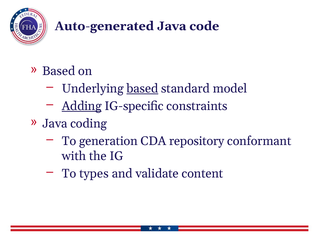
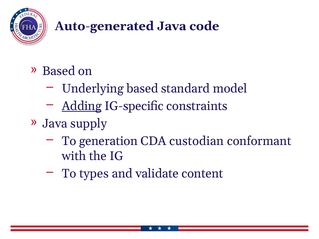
based at (142, 89) underline: present -> none
coding: coding -> supply
repository: repository -> custodian
